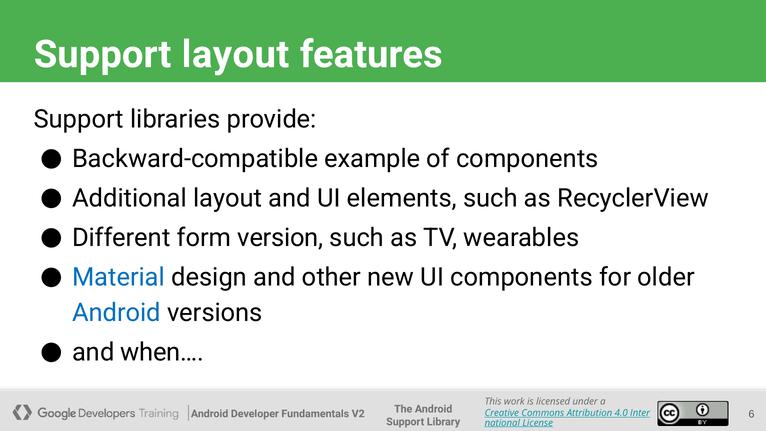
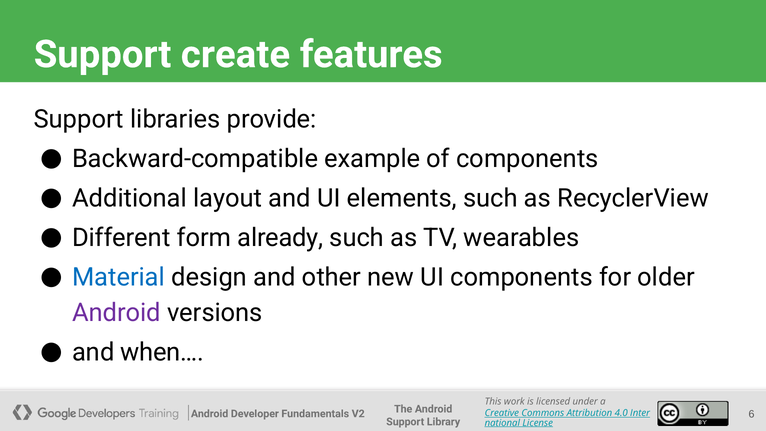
Support layout: layout -> create
version: version -> already
Android at (116, 313) colour: blue -> purple
